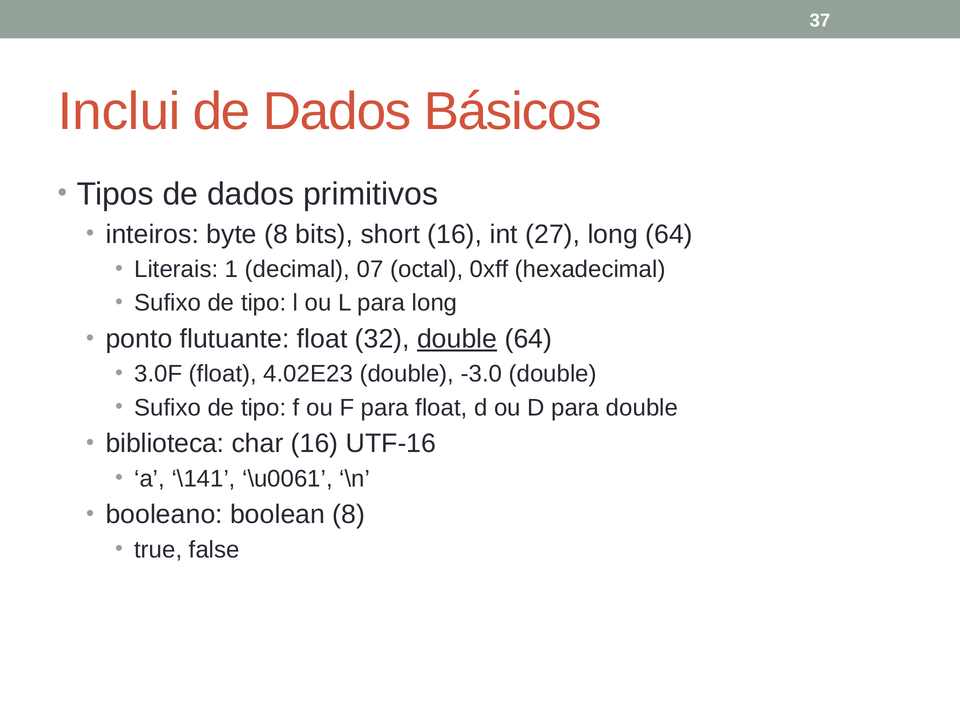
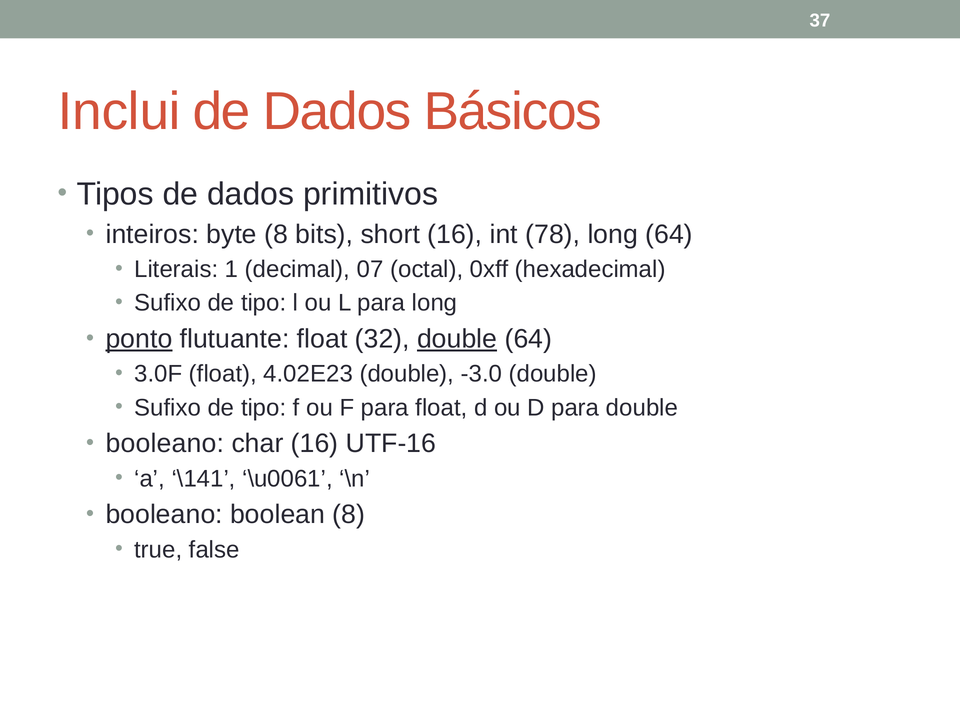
27: 27 -> 78
ponto underline: none -> present
biblioteca at (165, 444): biblioteca -> booleano
